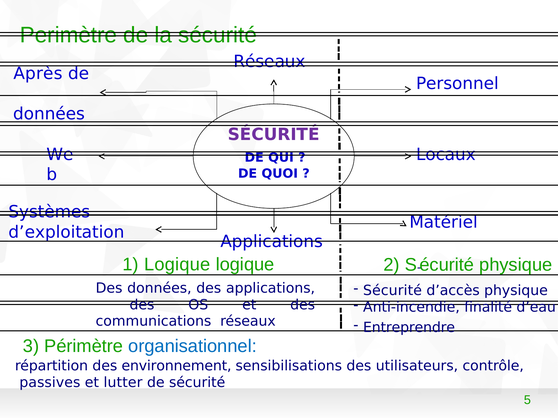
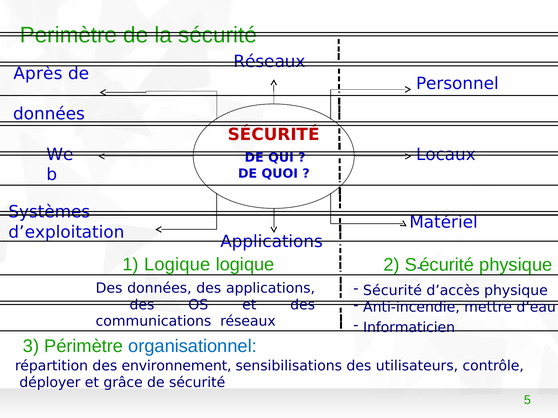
SÉCURITÉ at (274, 135) colour: purple -> red
finalité: finalité -> mettre
Entreprendre: Entreprendre -> Informaticien
passives: passives -> déployer
lutter: lutter -> grâce
